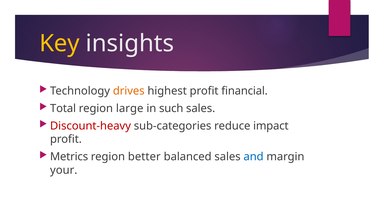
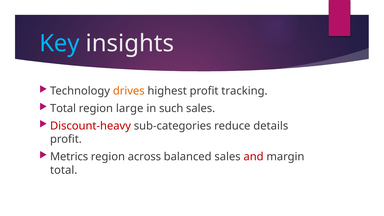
Key colour: yellow -> light blue
financial: financial -> tracking
impact: impact -> details
better: better -> across
and colour: blue -> red
your at (64, 170): your -> total
